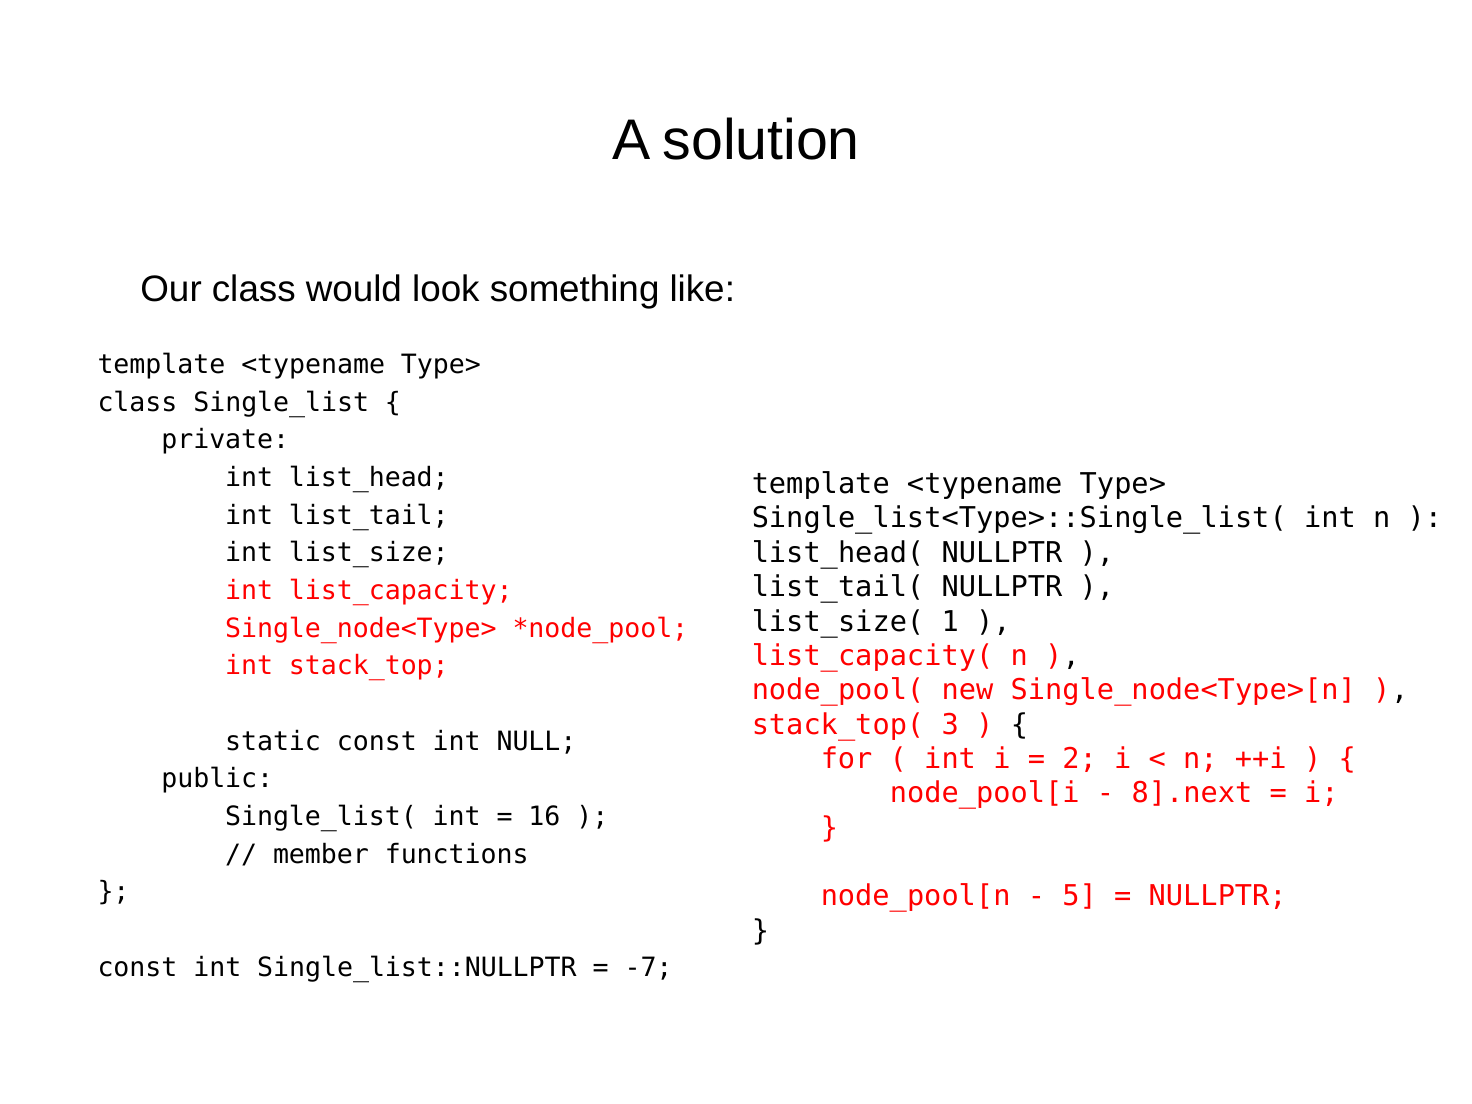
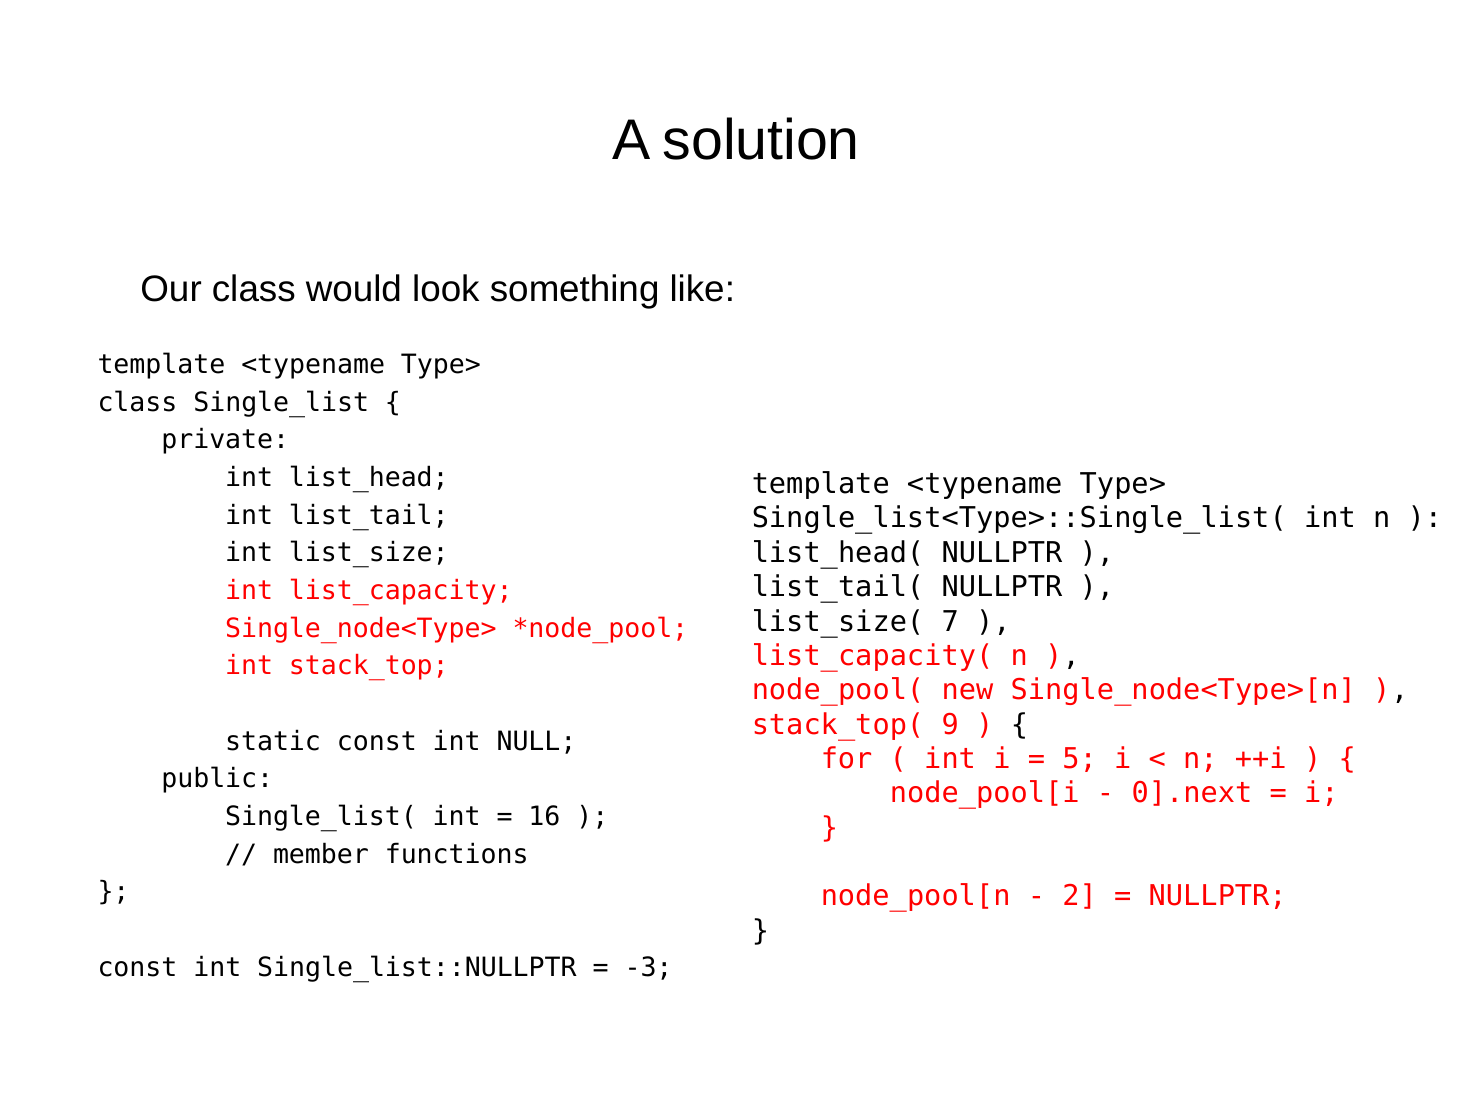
1: 1 -> 7
3: 3 -> 9
2: 2 -> 5
8].next: 8].next -> 0].next
5: 5 -> 2
-7: -7 -> -3
